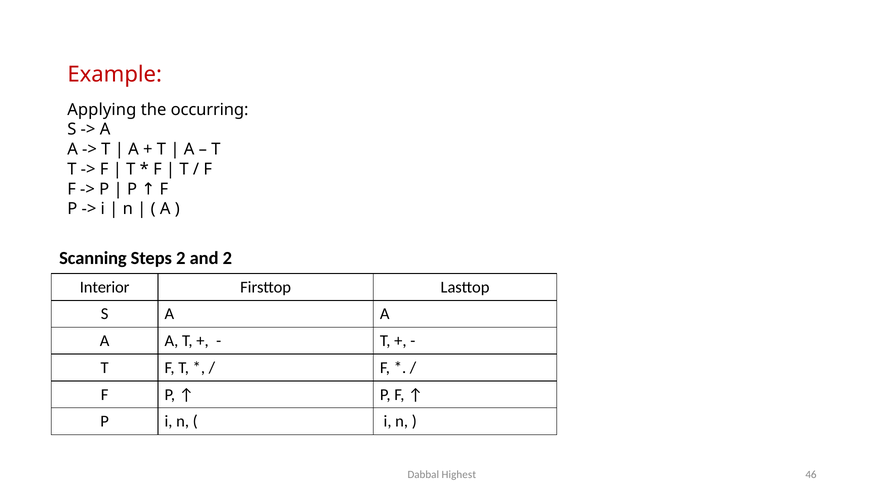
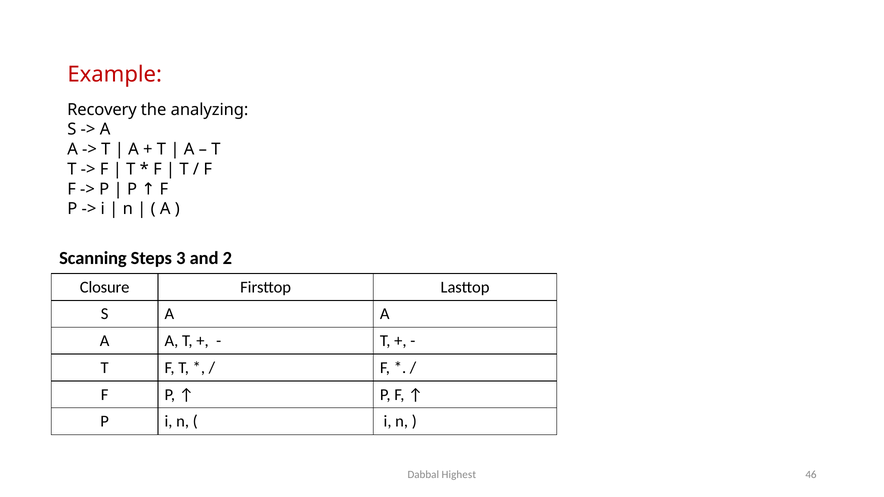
Applying: Applying -> Recovery
occurring: occurring -> analyzing
Steps 2: 2 -> 3
Interior: Interior -> Closure
